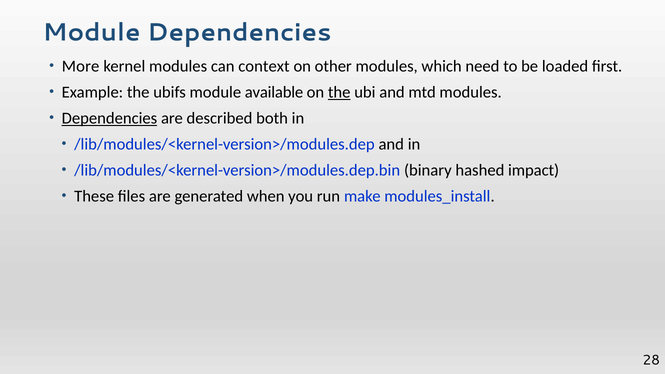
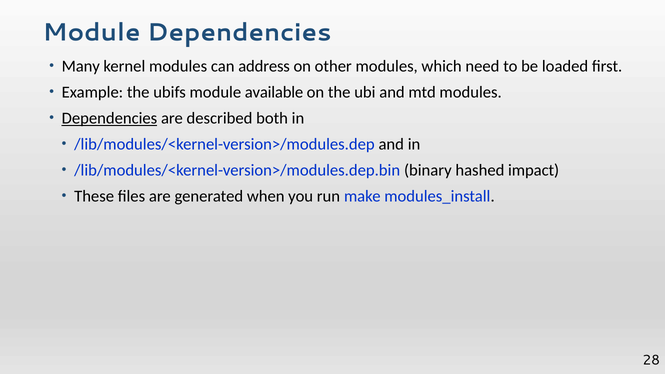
More: More -> Many
context: context -> address
the at (339, 92) underline: present -> none
